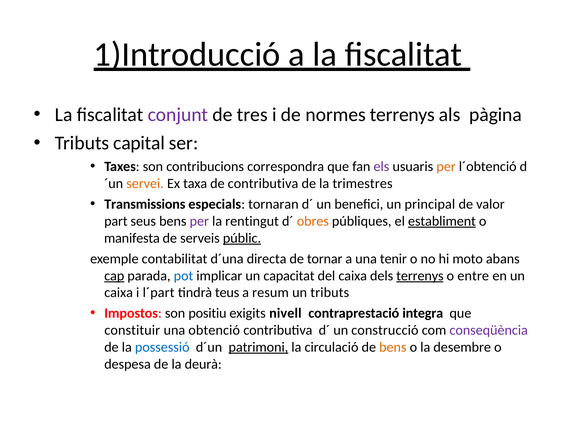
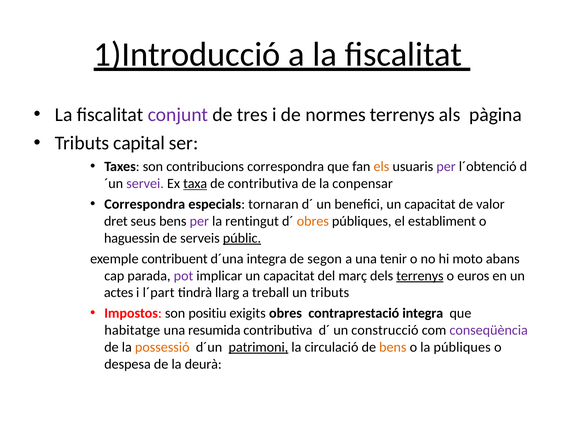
els colour: purple -> orange
per at (446, 167) colour: orange -> purple
servei colour: orange -> purple
taxa underline: none -> present
trimestres: trimestres -> conpensar
Transmissions at (145, 204): Transmissions -> Correspondra
benefici un principal: principal -> capacitat
part: part -> dret
establiment underline: present -> none
manifesta: manifesta -> haguessin
contabilitat: contabilitat -> contribuent
d´una directa: directa -> integra
tornar: tornar -> segon
cap underline: present -> none
pot colour: blue -> purple
del caixa: caixa -> març
entre: entre -> euros
caixa at (119, 293): caixa -> actes
teus: teus -> llarg
resum: resum -> treball
exigits nivell: nivell -> obres
constituir: constituir -> habitatge
obtenció: obtenció -> resumida
possessió colour: blue -> orange
la desembre: desembre -> públiques
